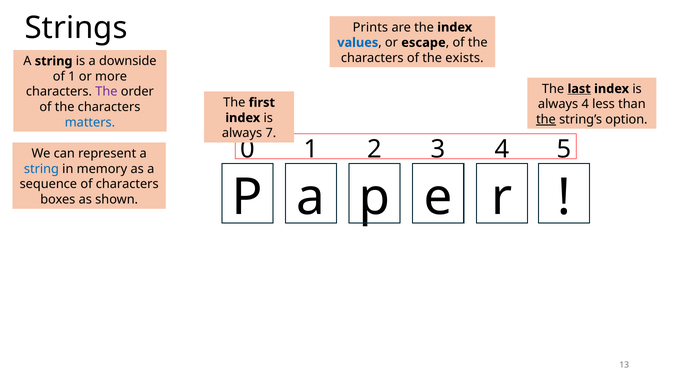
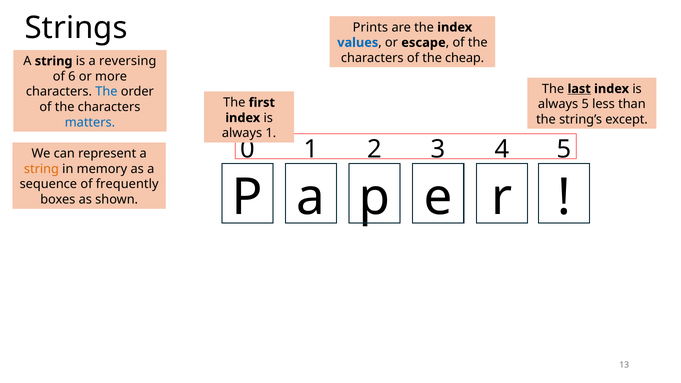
exists: exists -> cheap
downside: downside -> reversing
of 1: 1 -> 6
The at (106, 92) colour: purple -> blue
always 4: 4 -> 5
the at (546, 119) underline: present -> none
option: option -> except
always 7: 7 -> 1
string at (41, 169) colour: blue -> orange
of characters: characters -> frequently
